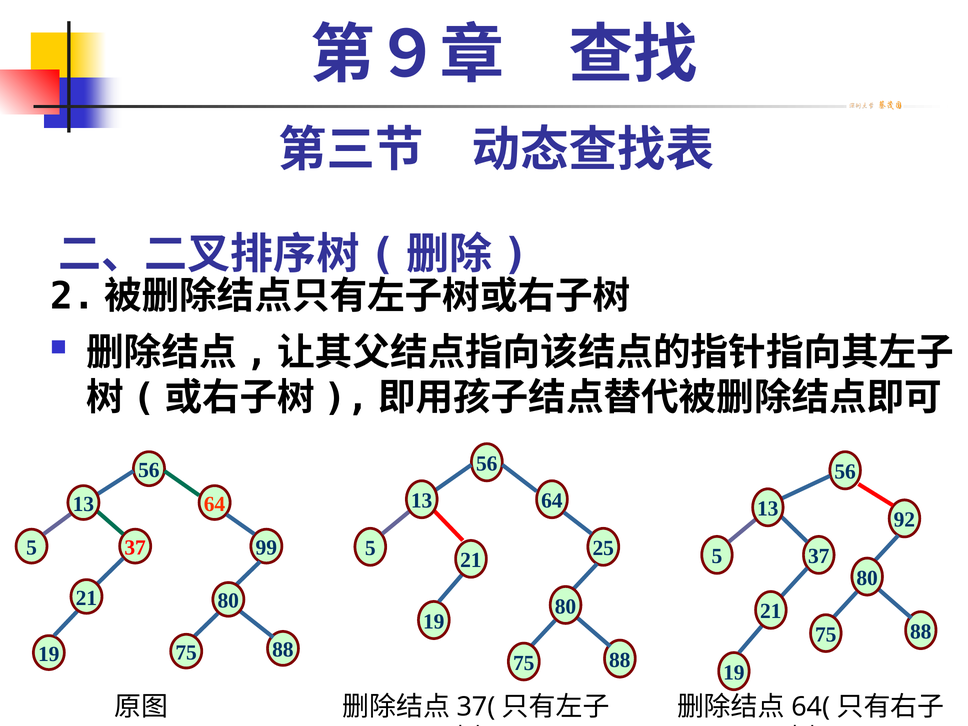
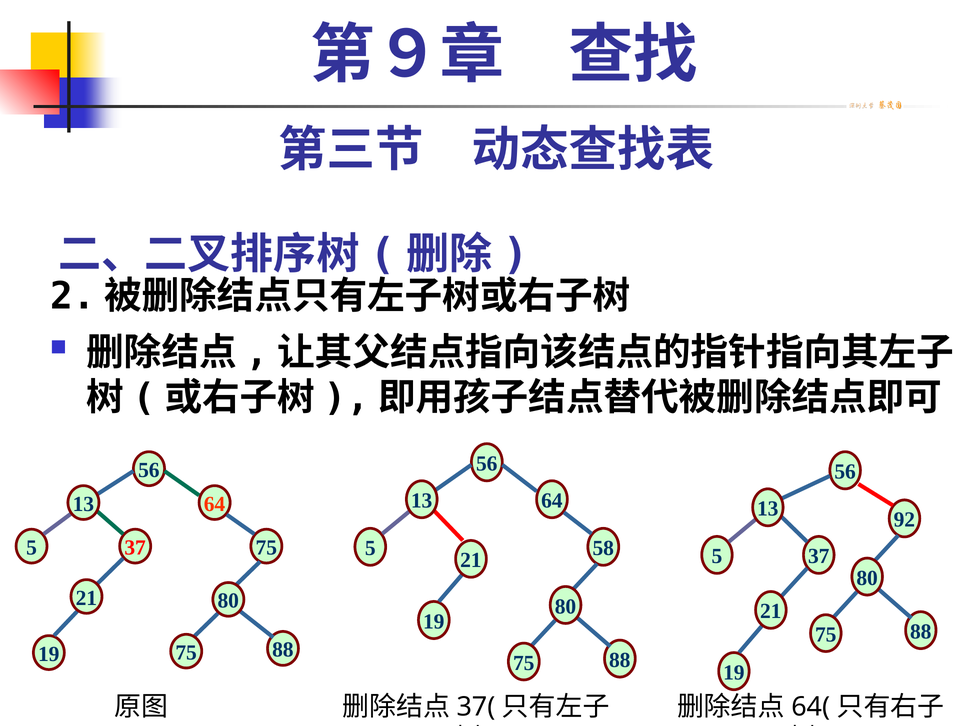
5 99: 99 -> 75
25: 25 -> 58
